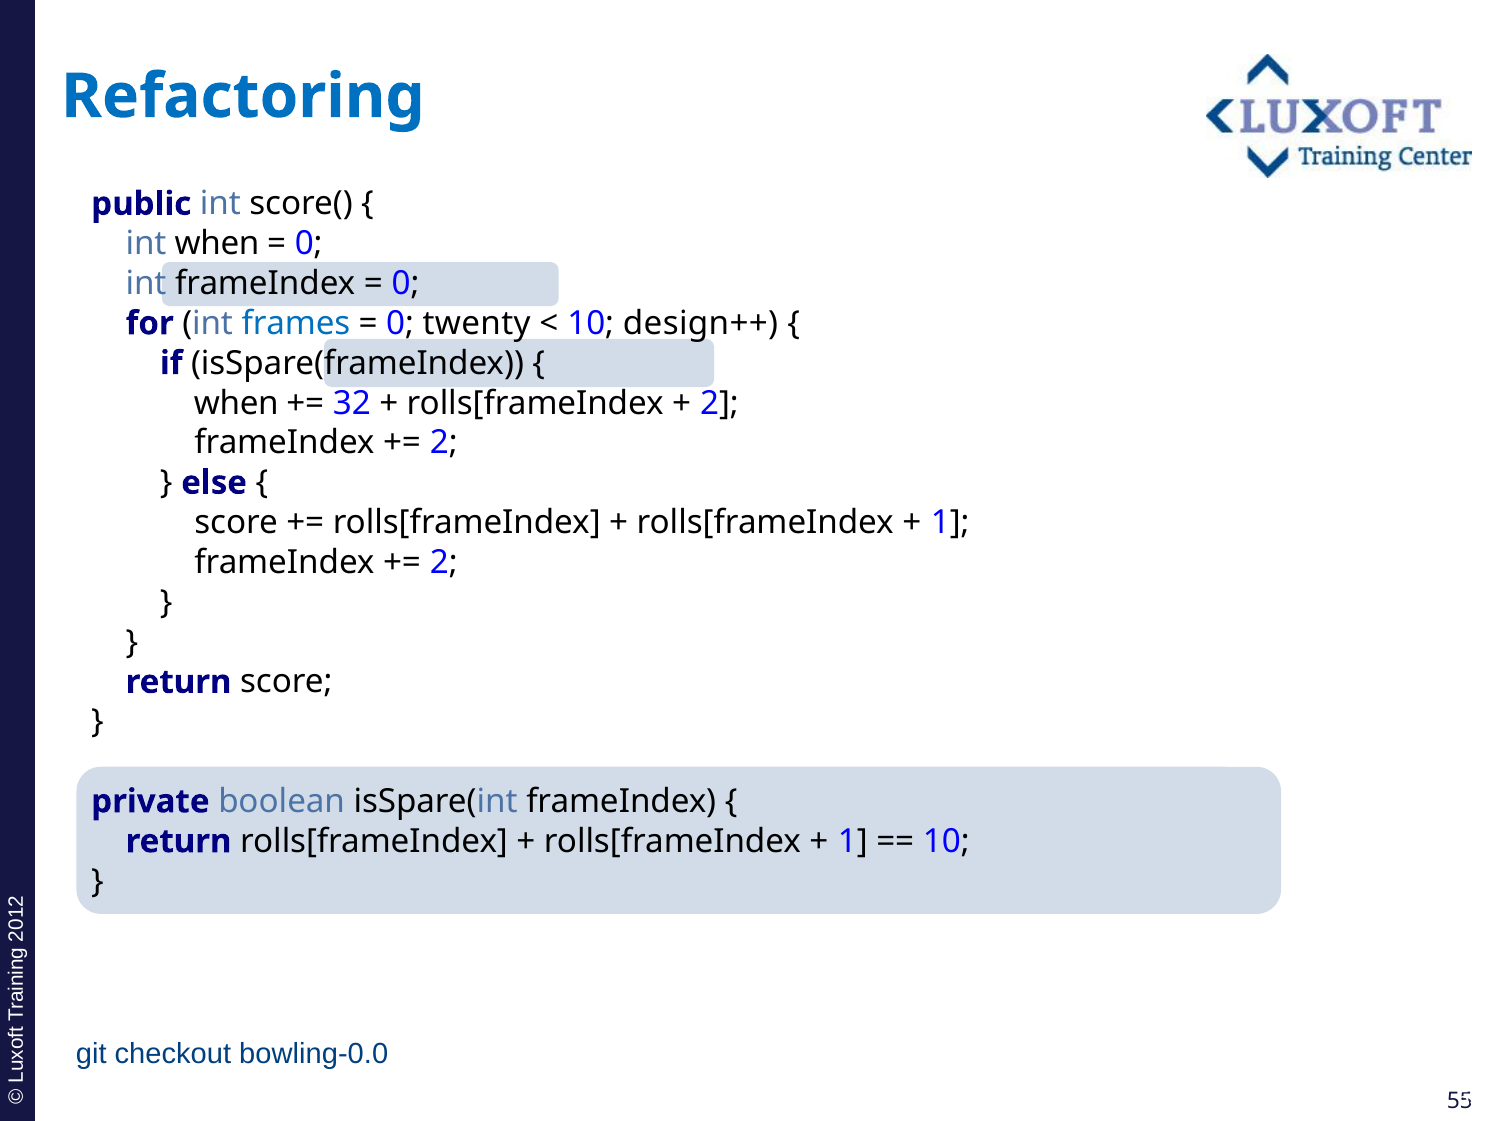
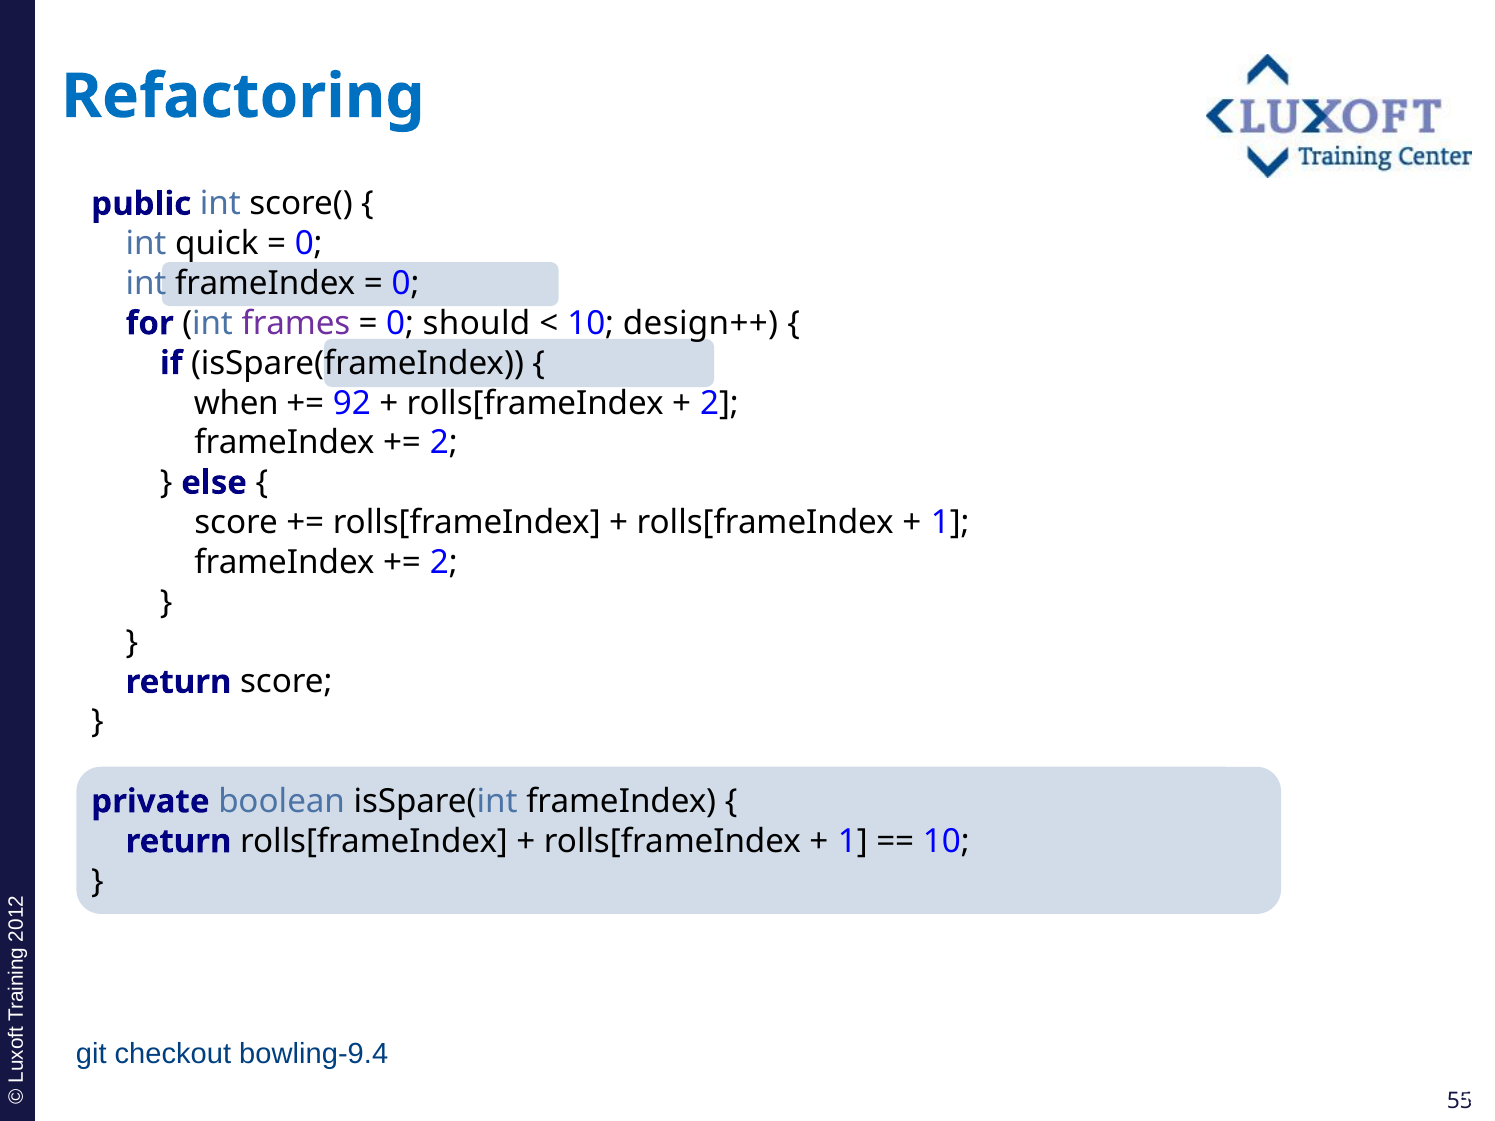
int when: when -> quick
frames colour: blue -> purple
twenty: twenty -> should
32: 32 -> 92
bowling-0.0: bowling-0.0 -> bowling-9.4
